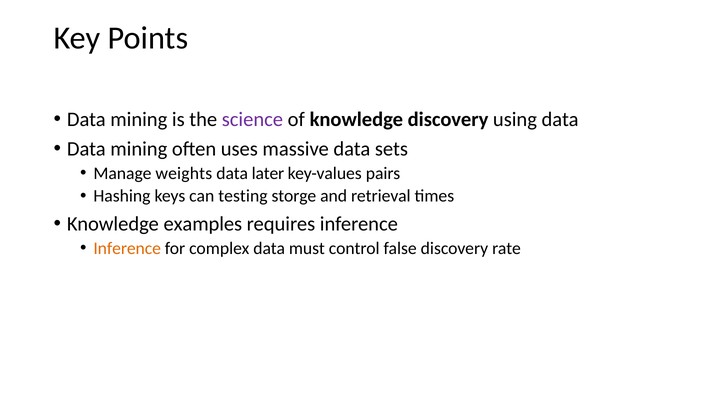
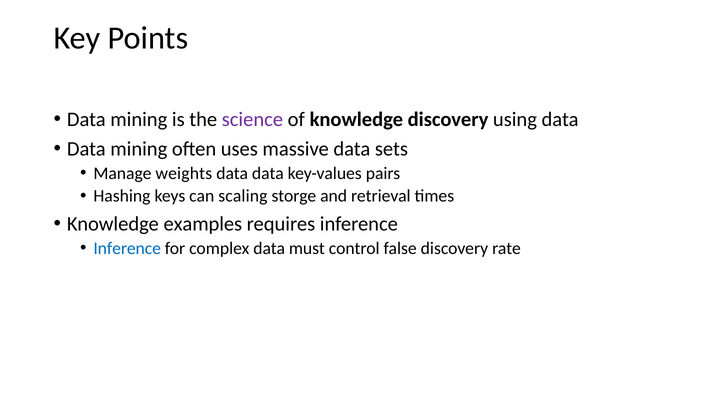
data later: later -> data
testing: testing -> scaling
Inference at (127, 248) colour: orange -> blue
